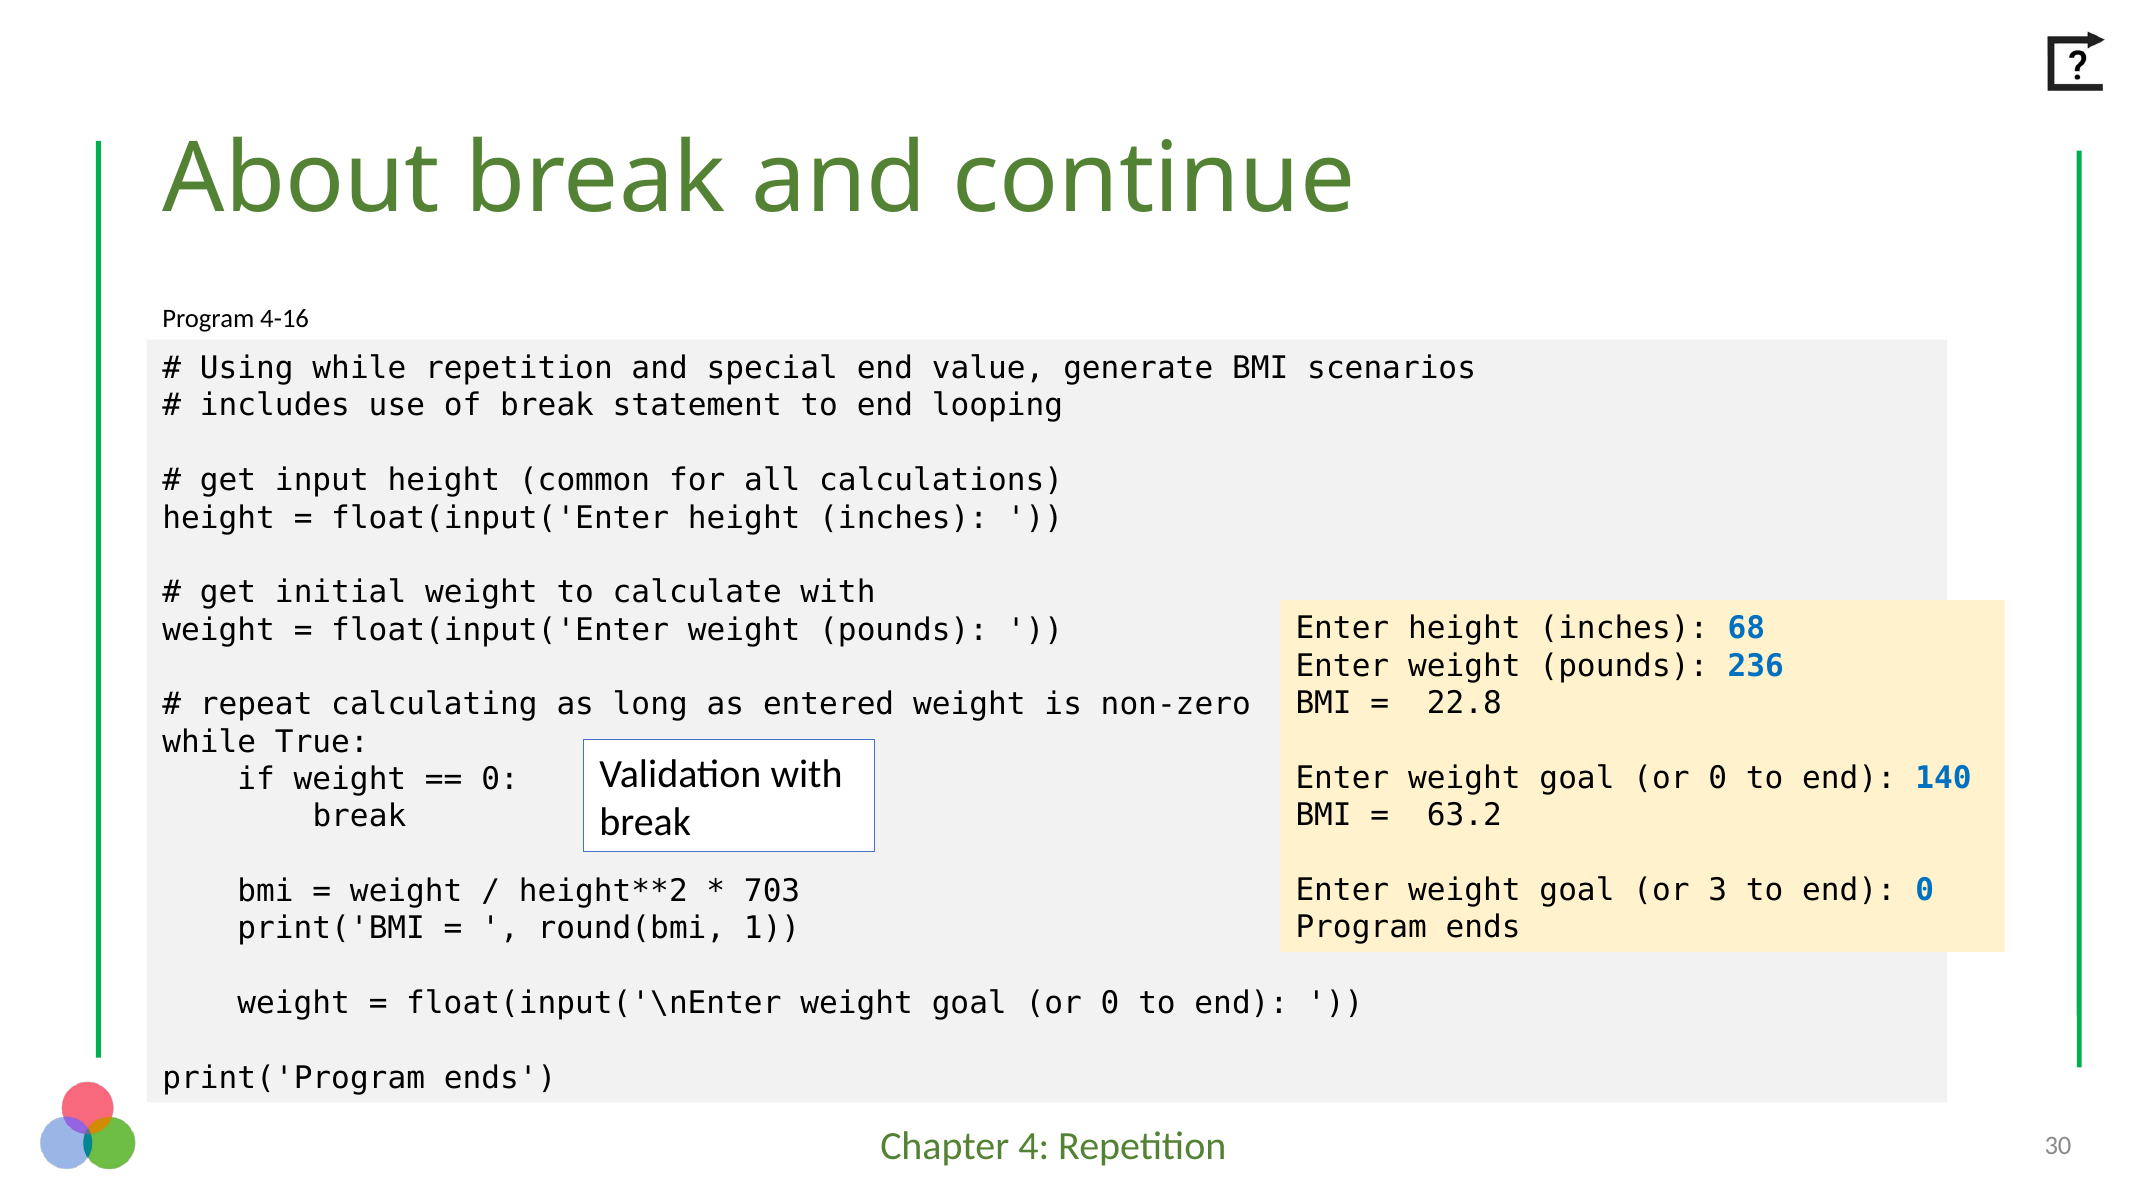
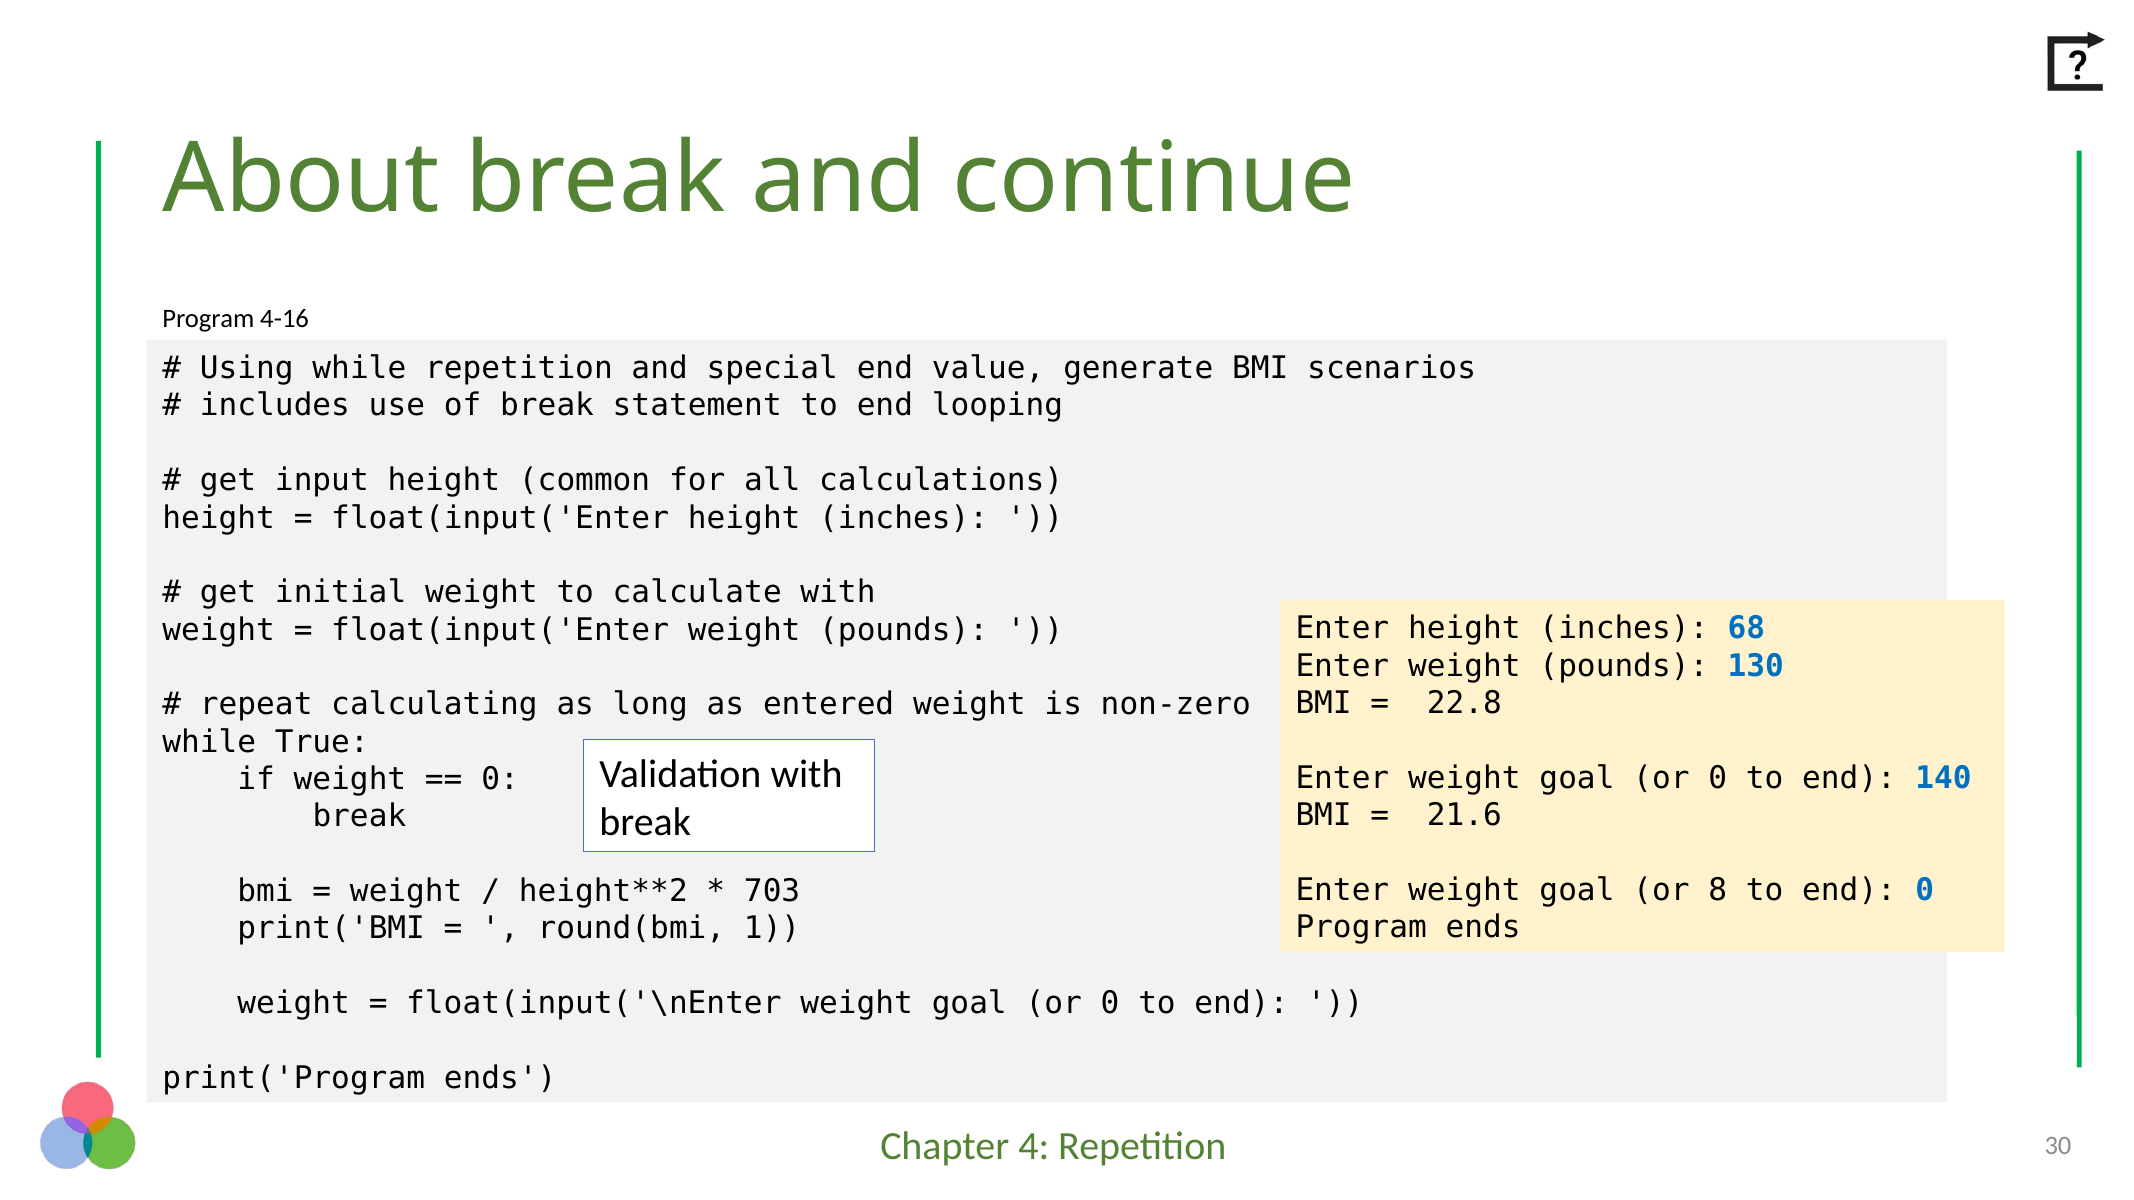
236: 236 -> 130
63.2: 63.2 -> 21.6
3: 3 -> 8
